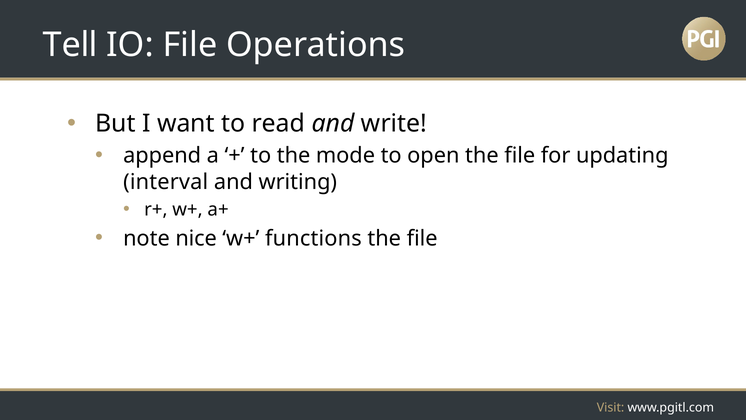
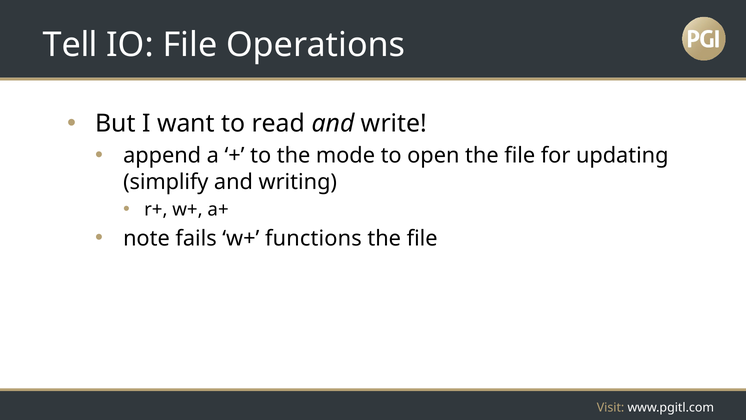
interval: interval -> simplify
nice: nice -> fails
